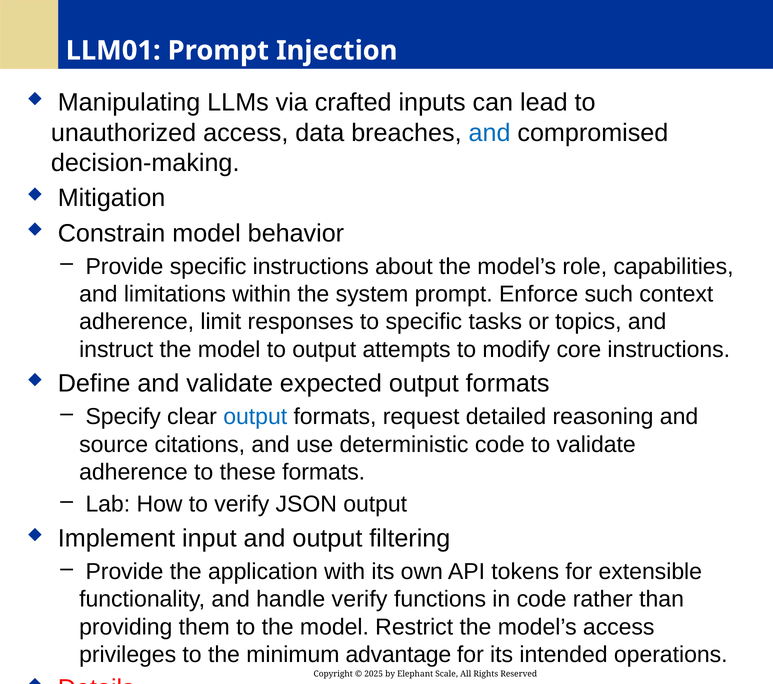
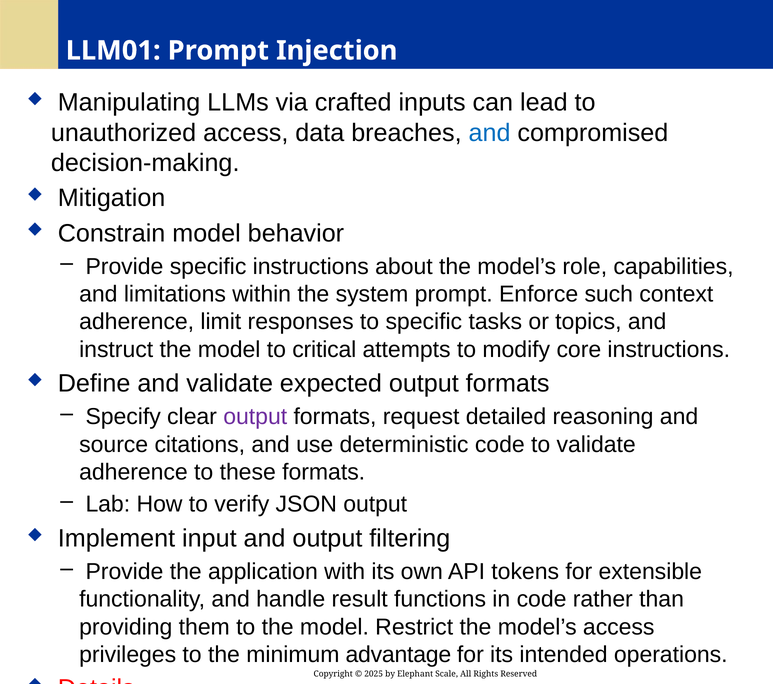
to output: output -> critical
output at (255, 417) colour: blue -> purple
handle verify: verify -> result
